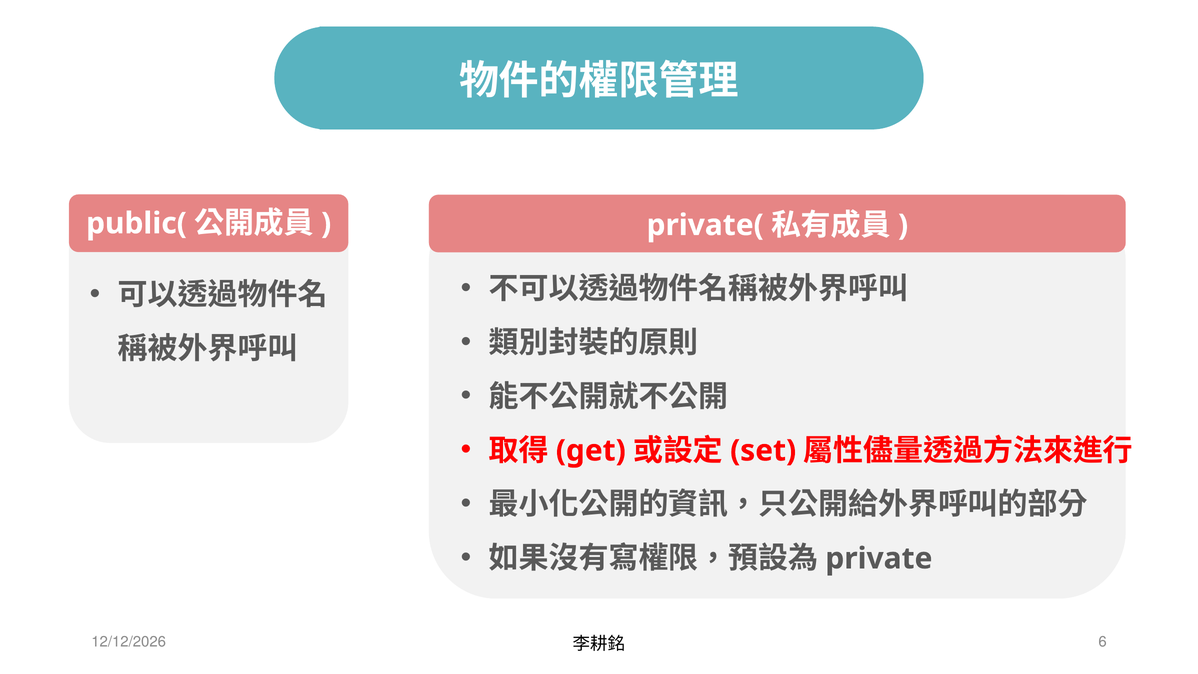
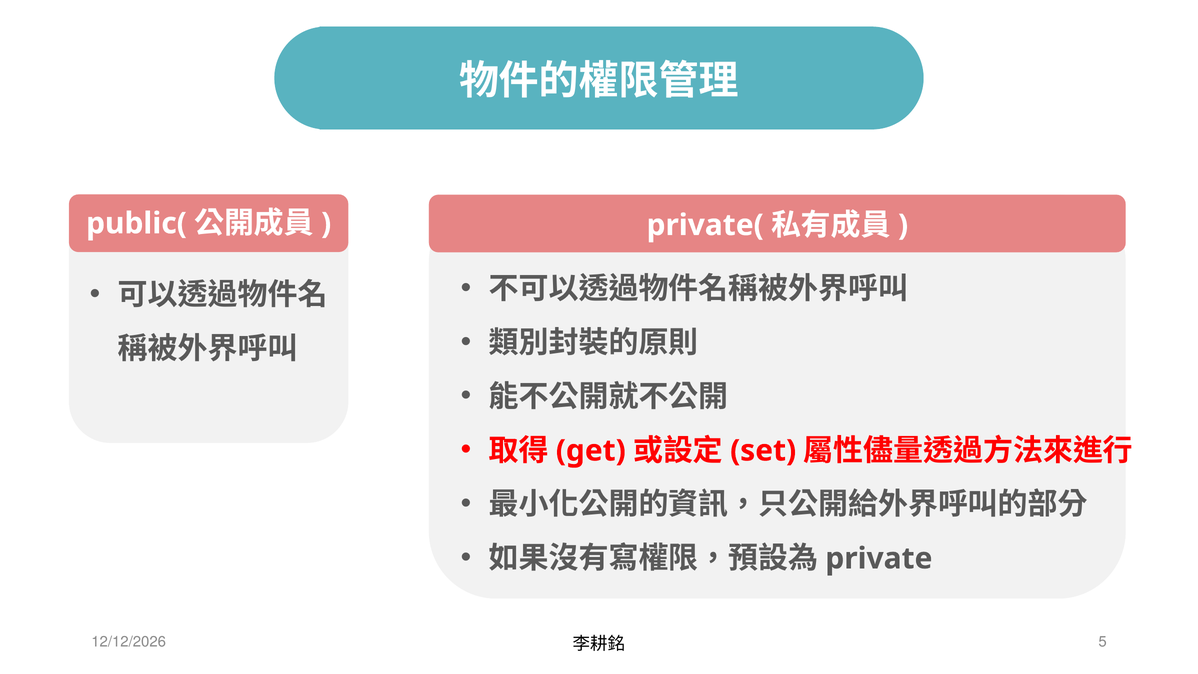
6: 6 -> 5
